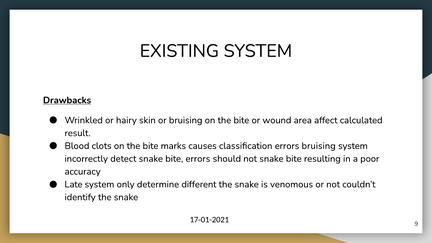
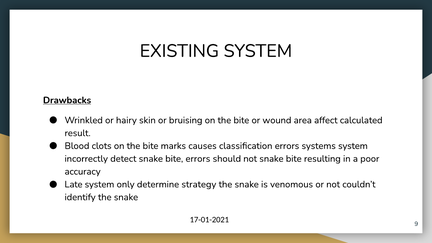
errors bruising: bruising -> systems
different: different -> strategy
